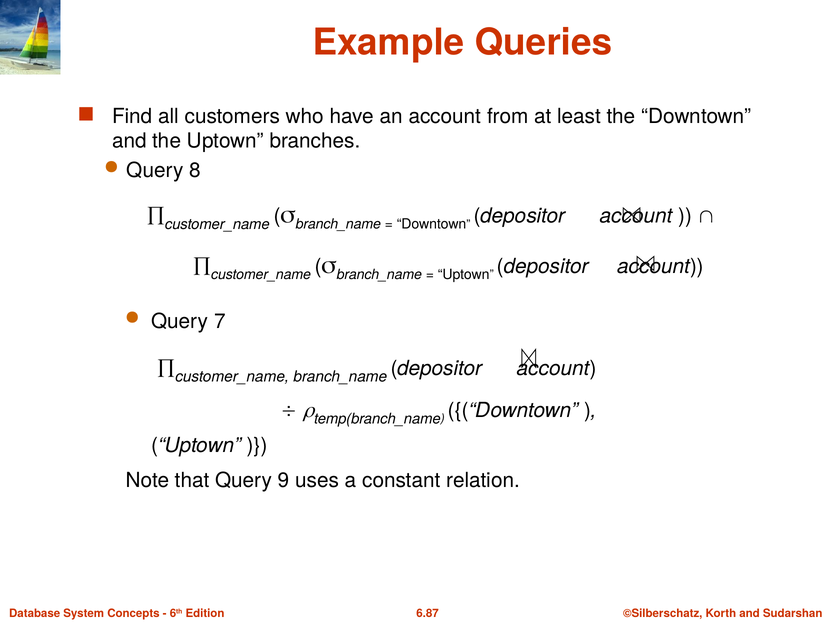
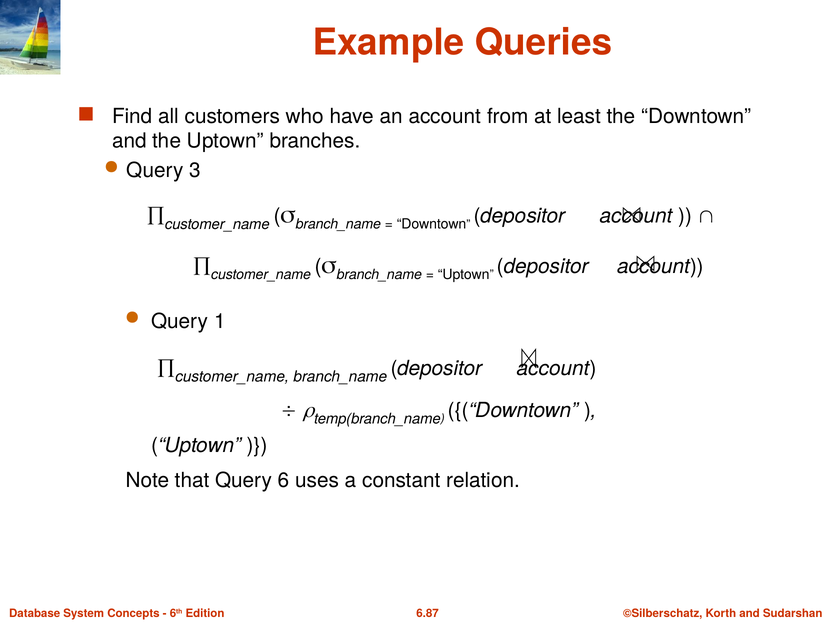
8: 8 -> 3
7: 7 -> 1
9: 9 -> 6
